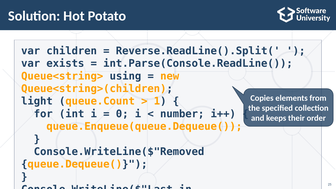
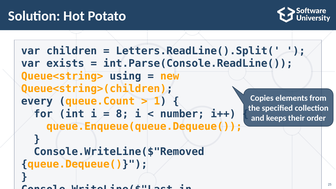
Reverse.ReadLine().Split(: Reverse.ReadLine().Split( -> Letters.ReadLine().Split(
light: light -> every
0: 0 -> 8
